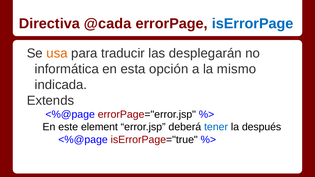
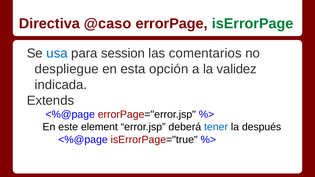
@cada: @cada -> @caso
isErrorPage colour: blue -> green
usa colour: orange -> blue
traducir: traducir -> session
desplegarán: desplegarán -> comentarios
informática: informática -> despliegue
mismo: mismo -> validez
